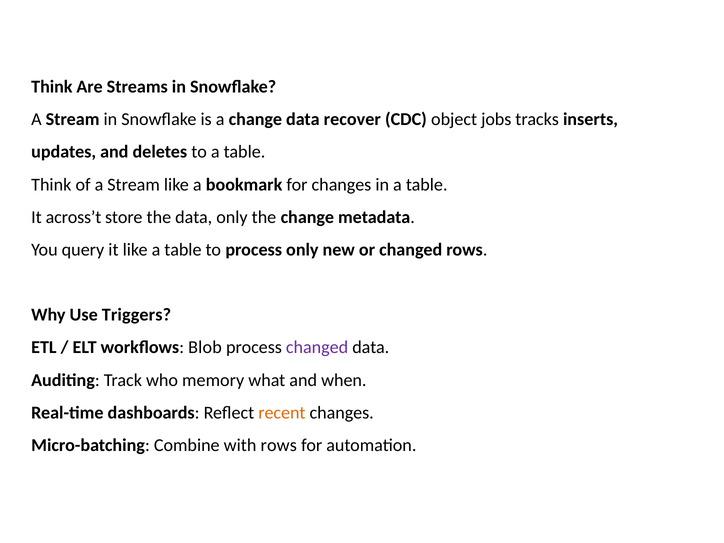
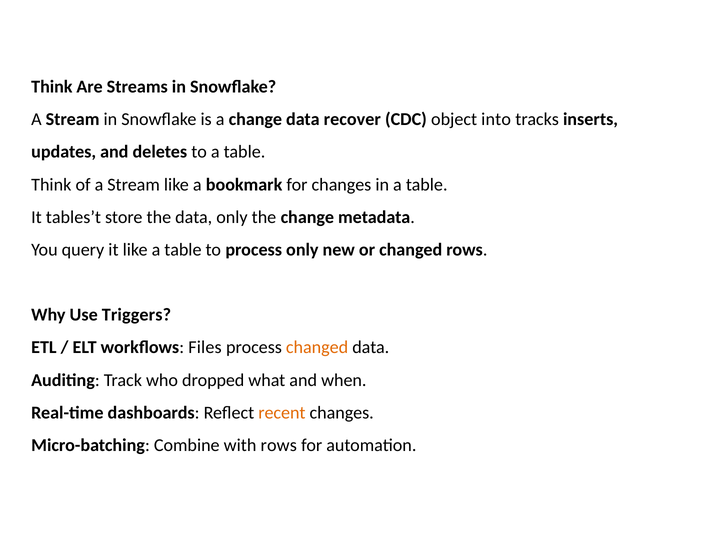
jobs: jobs -> into
across’t: across’t -> tables’t
Blob: Blob -> Files
changed at (317, 348) colour: purple -> orange
memory: memory -> dropped
